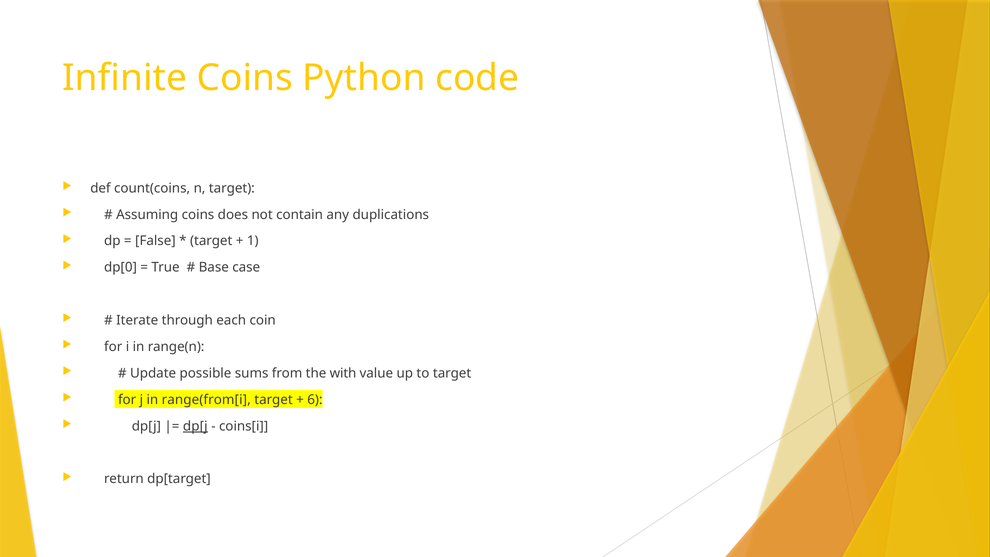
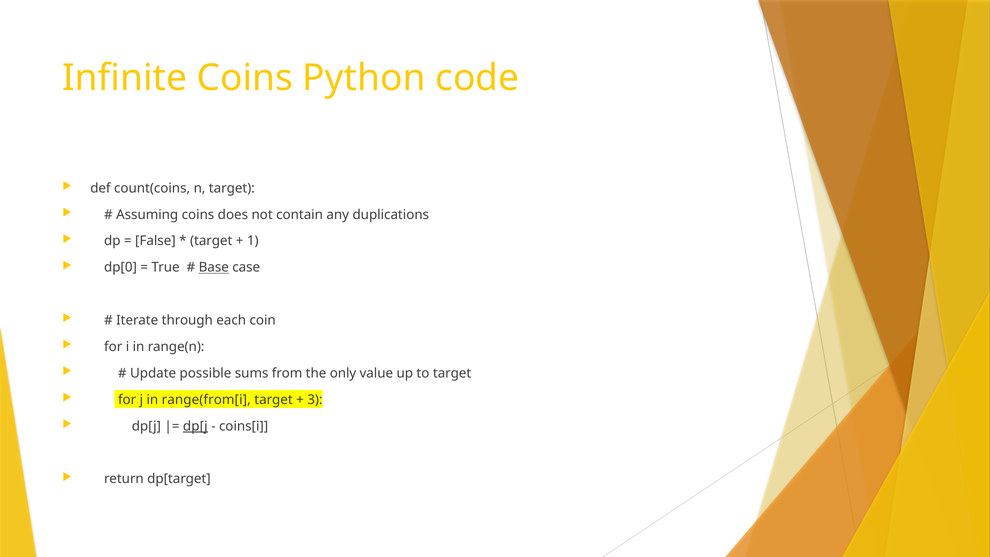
Base underline: none -> present
with: with -> only
6: 6 -> 3
